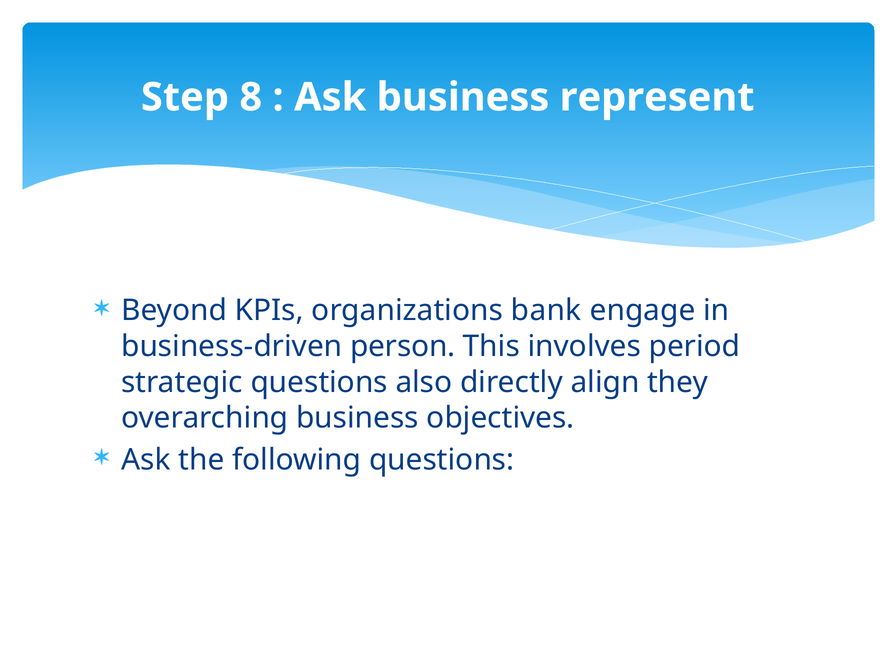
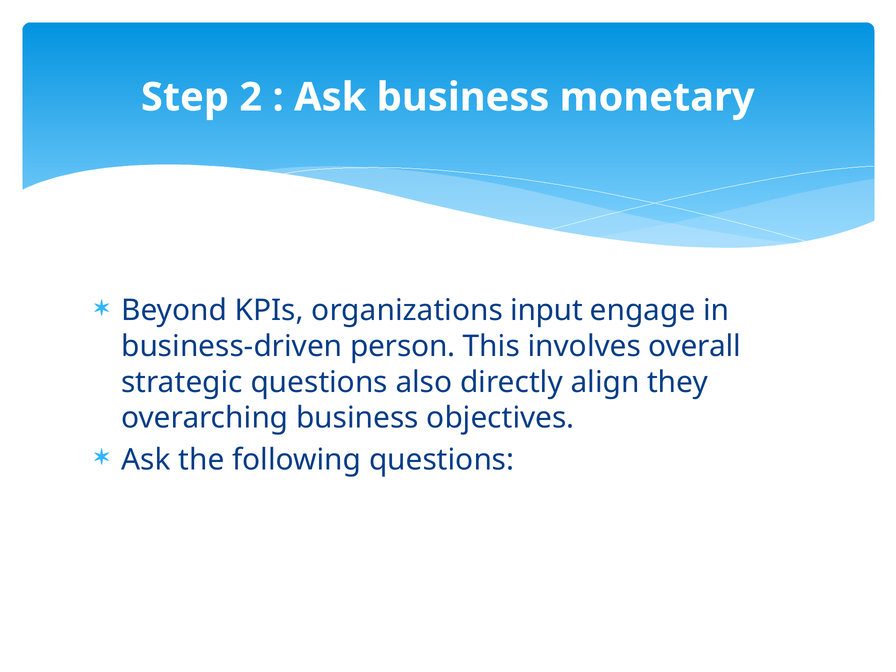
8: 8 -> 2
represent: represent -> monetary
bank: bank -> input
period: period -> overall
